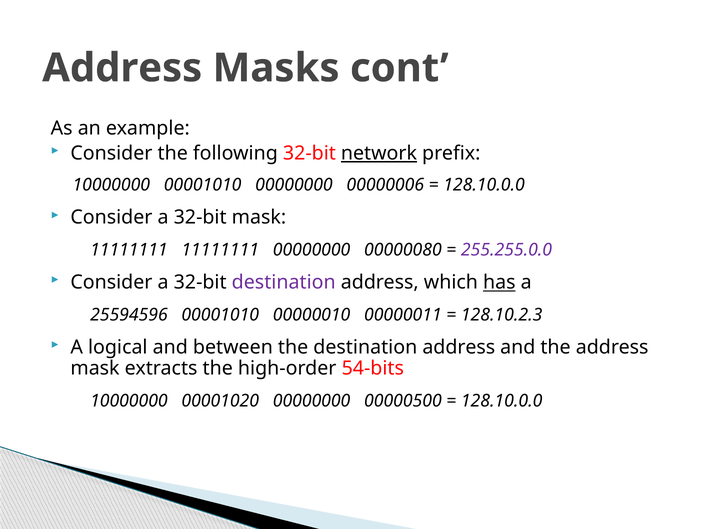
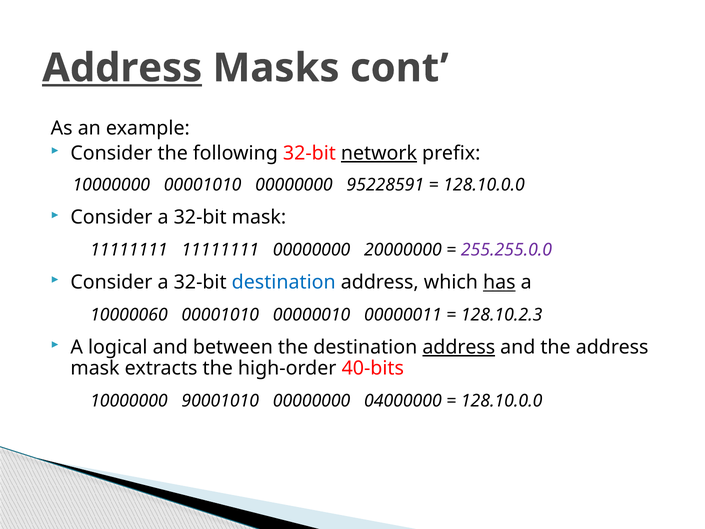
Address at (122, 68) underline: none -> present
00000006: 00000006 -> 95228591
00000080: 00000080 -> 20000000
destination at (284, 282) colour: purple -> blue
25594596: 25594596 -> 10000060
address at (459, 347) underline: none -> present
54-bits: 54-bits -> 40-bits
00001020: 00001020 -> 90001010
00000500: 00000500 -> 04000000
